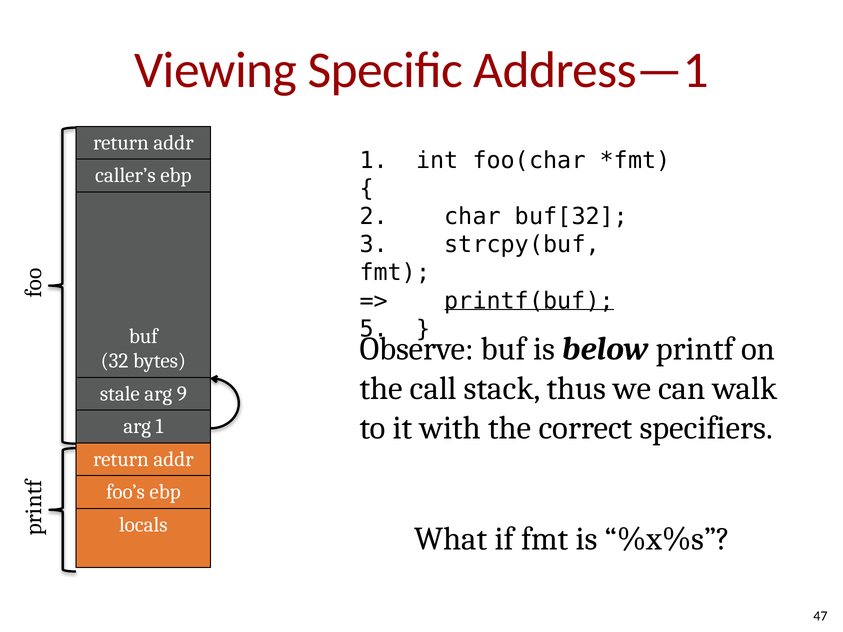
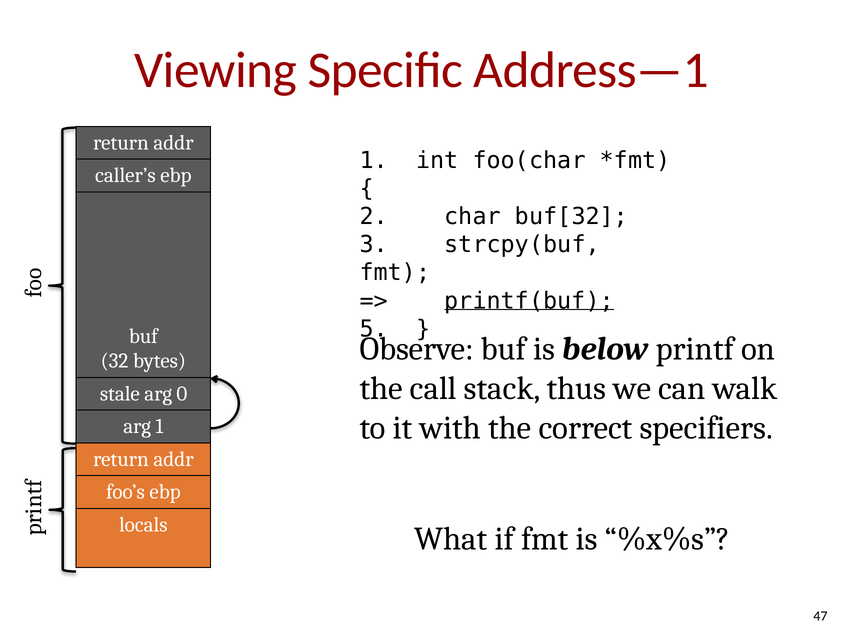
9: 9 -> 0
